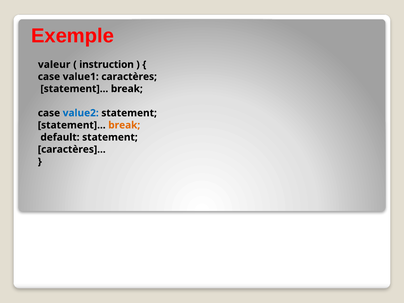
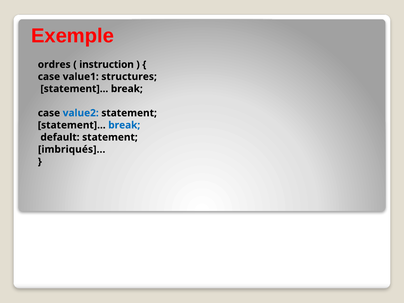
valeur: valeur -> ordres
value1 caractères: caractères -> structures
break at (124, 125) colour: orange -> blue
caractères at (72, 149): caractères -> imbriqués
